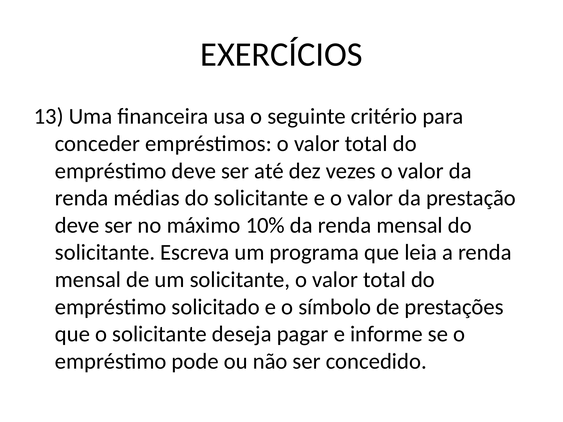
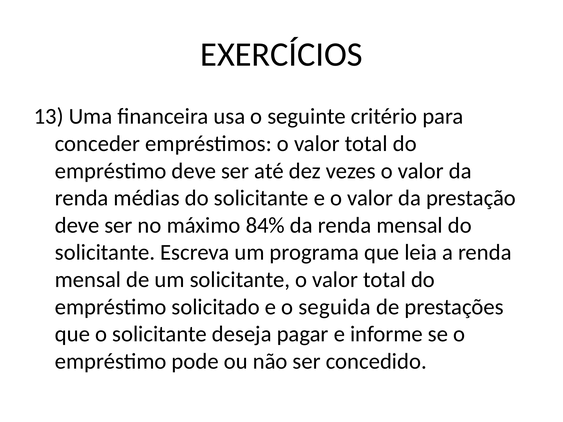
10%: 10% -> 84%
símbolo: símbolo -> seguida
